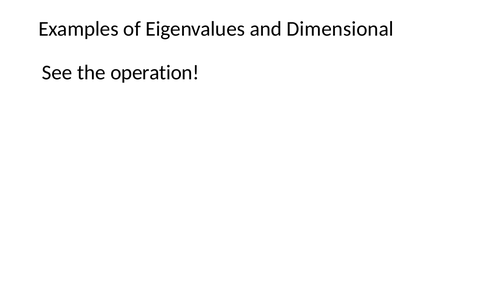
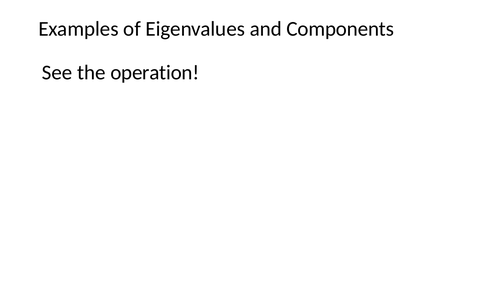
Dimensional: Dimensional -> Components
